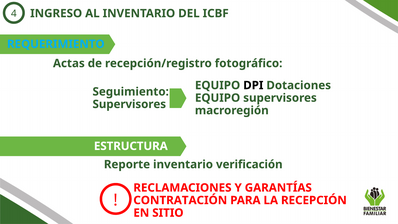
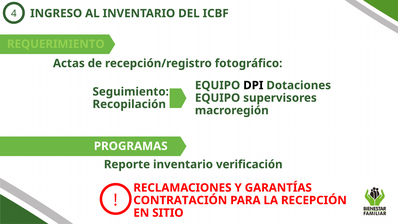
REQUERIMIENTO colour: light blue -> light green
Supervisores at (129, 104): Supervisores -> Recopilación
ESTRUCTURA: ESTRUCTURA -> PROGRAMAS
